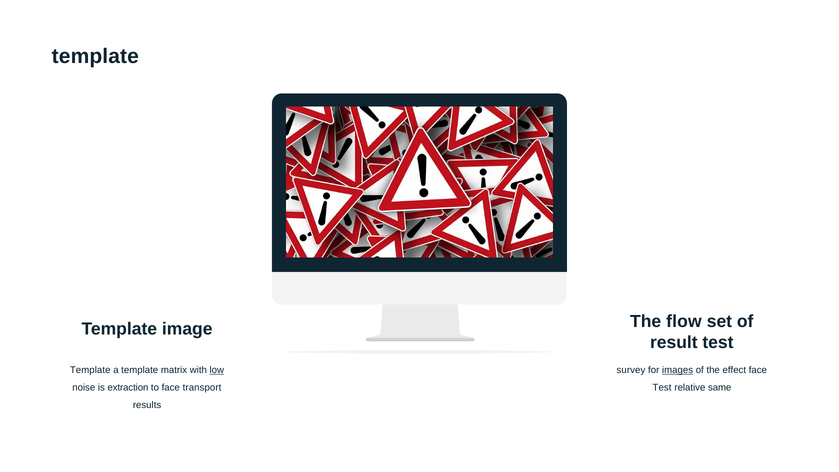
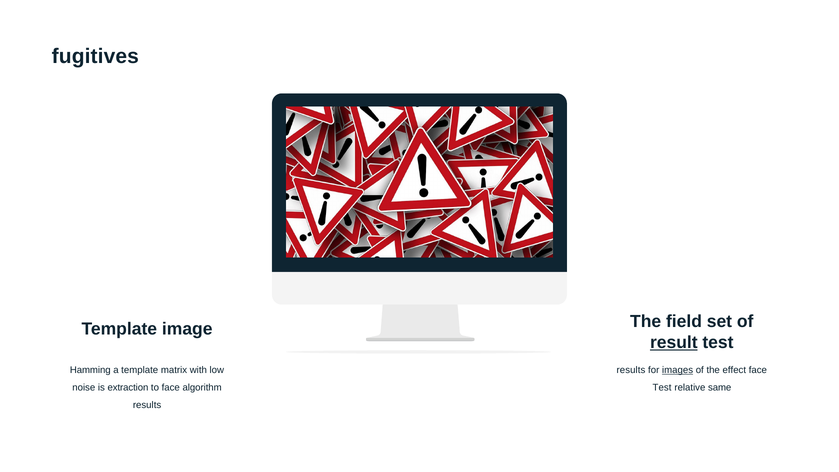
template at (95, 56): template -> fugitives
flow: flow -> field
result underline: none -> present
Template at (90, 370): Template -> Hamming
low underline: present -> none
survey at (631, 370): survey -> results
transport: transport -> algorithm
